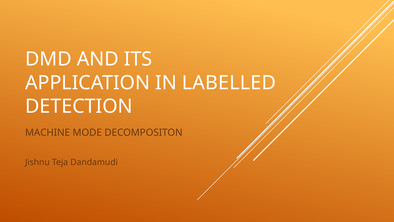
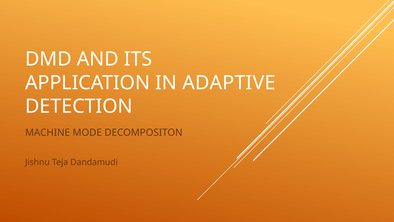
LABELLED: LABELLED -> ADAPTIVE
